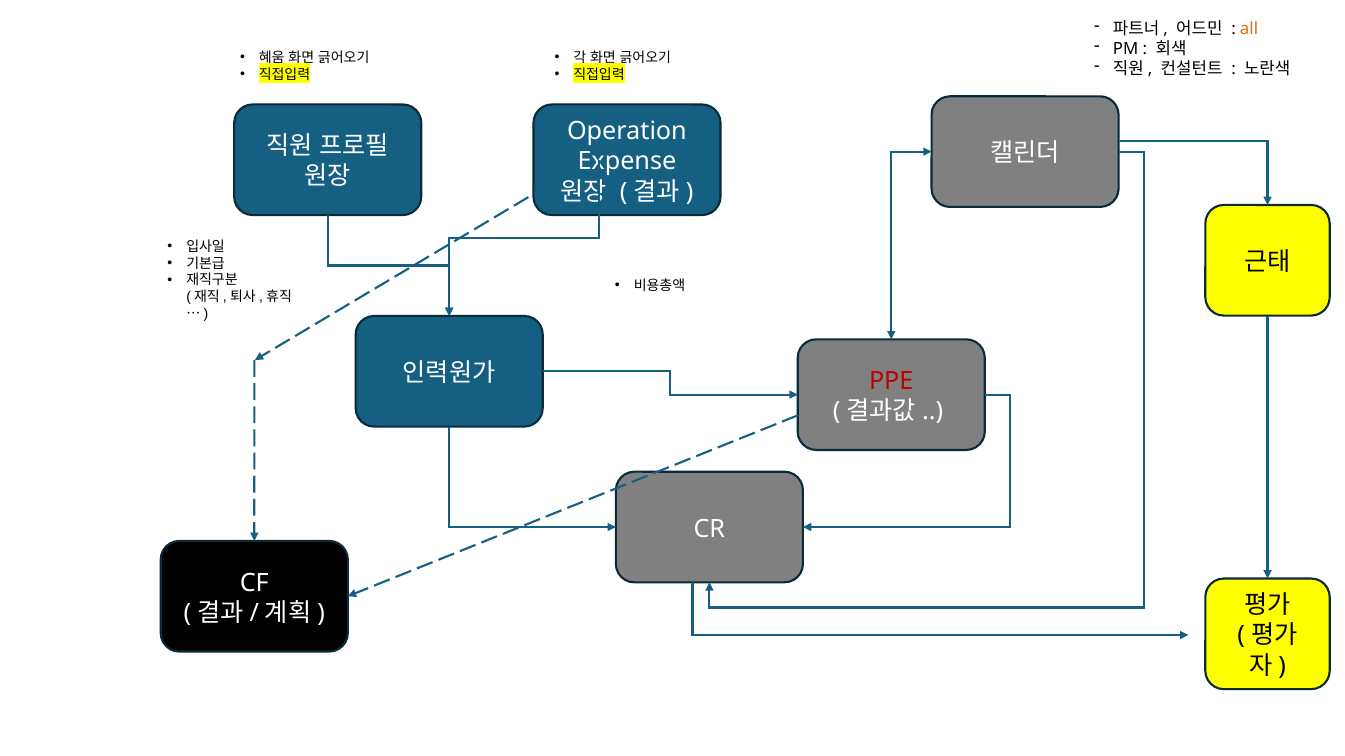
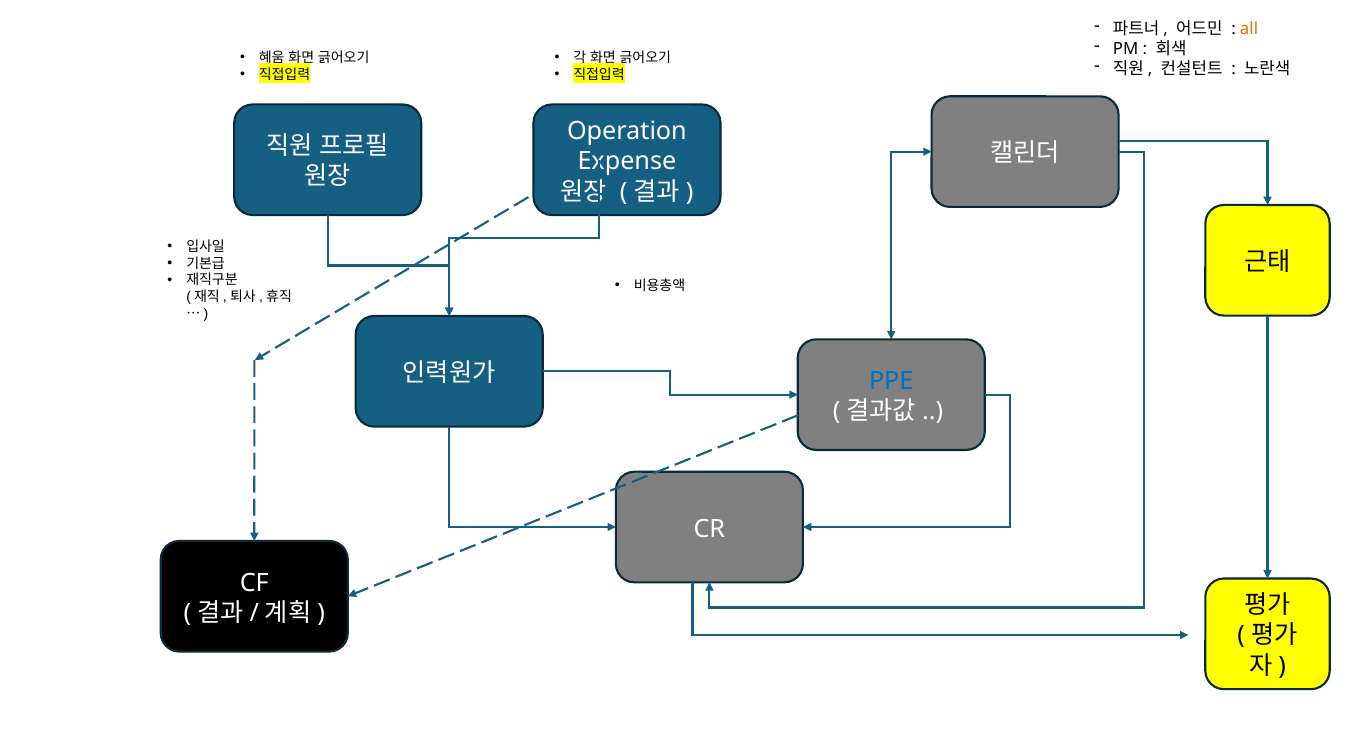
PPE colour: red -> blue
